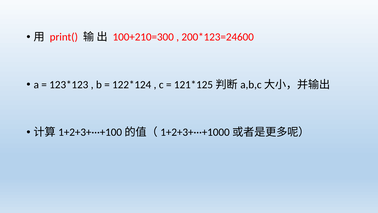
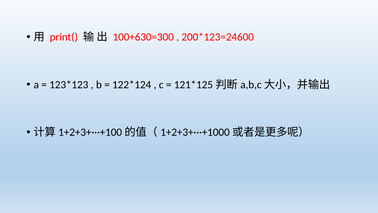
100+210=300: 100+210=300 -> 100+630=300
